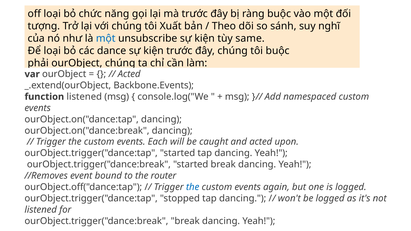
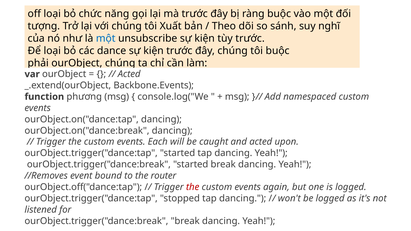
tùy same: same -> trước
function listened: listened -> phương
the at (193, 187) colour: blue -> red
